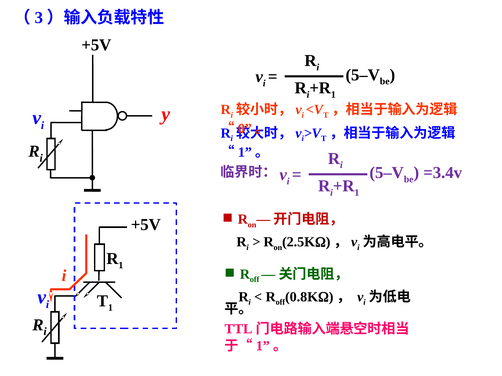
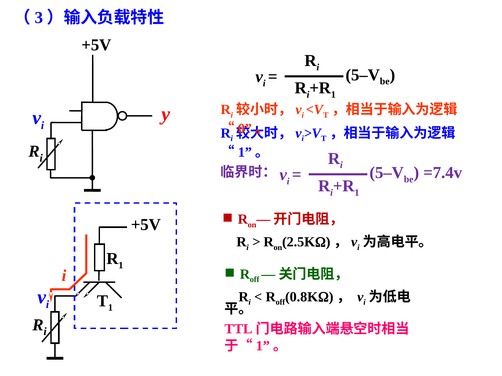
=3.4v: =3.4v -> =7.4v
